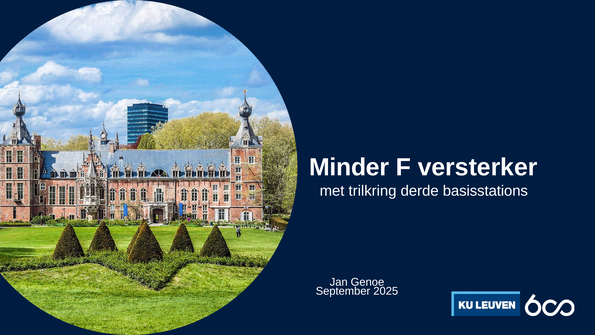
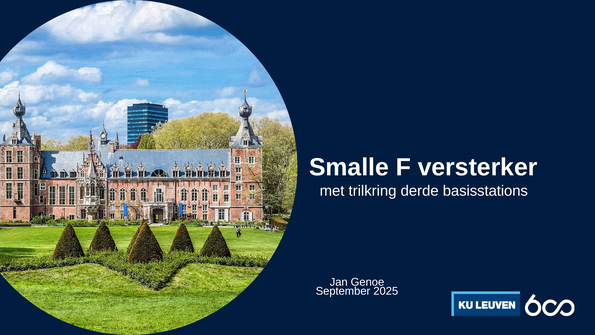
Minder: Minder -> Smalle
